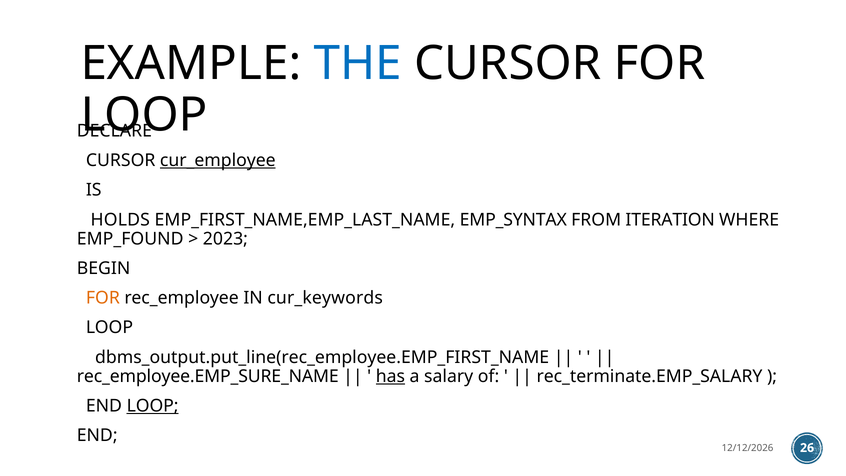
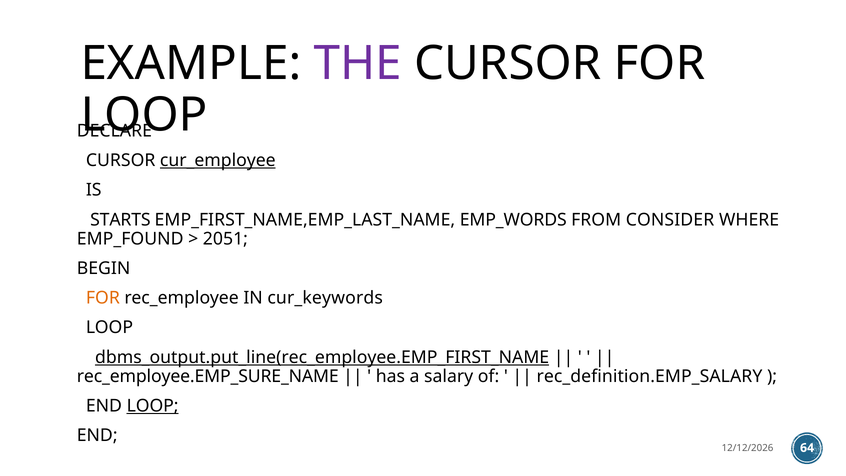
THE colour: blue -> purple
HOLDS: HOLDS -> STARTS
EMP_SYNTAX: EMP_SYNTAX -> EMP_WORDS
ITERATION: ITERATION -> CONSIDER
2023: 2023 -> 2051
dbms_output.put_line(rec_employee.EMP_FIRST_NAME underline: none -> present
has underline: present -> none
rec_terminate.EMP_SALARY: rec_terminate.EMP_SALARY -> rec_definition.EMP_SALARY
26: 26 -> 64
